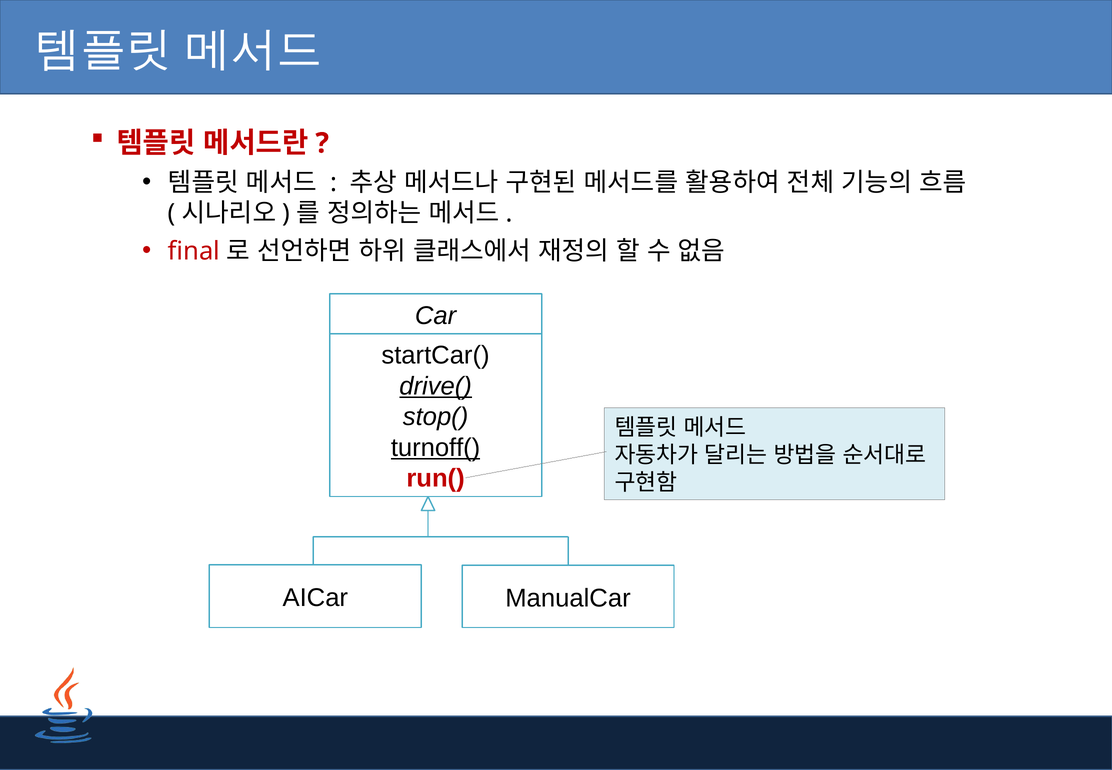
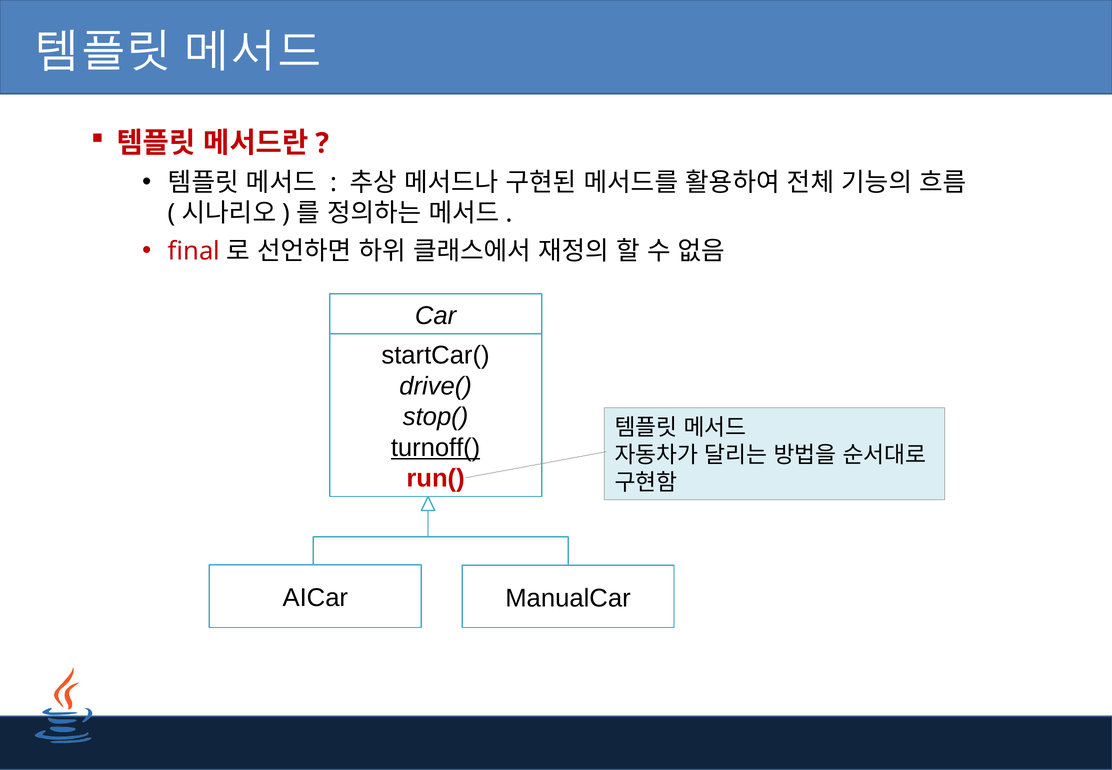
drive( underline: present -> none
